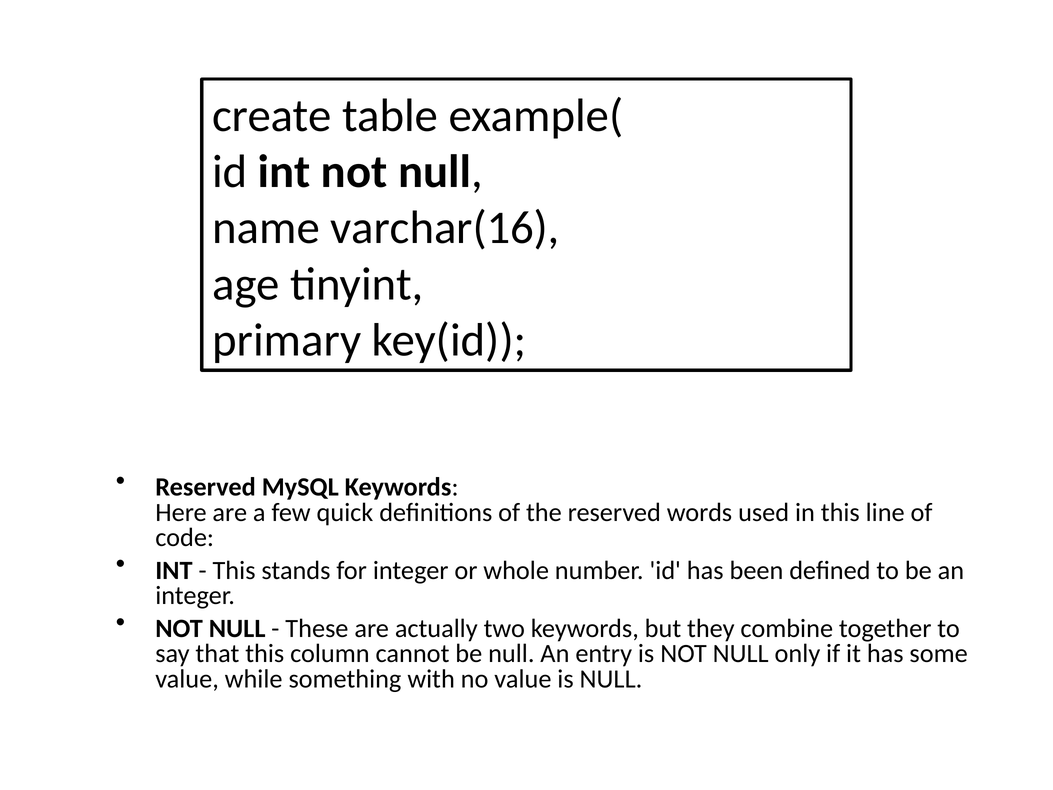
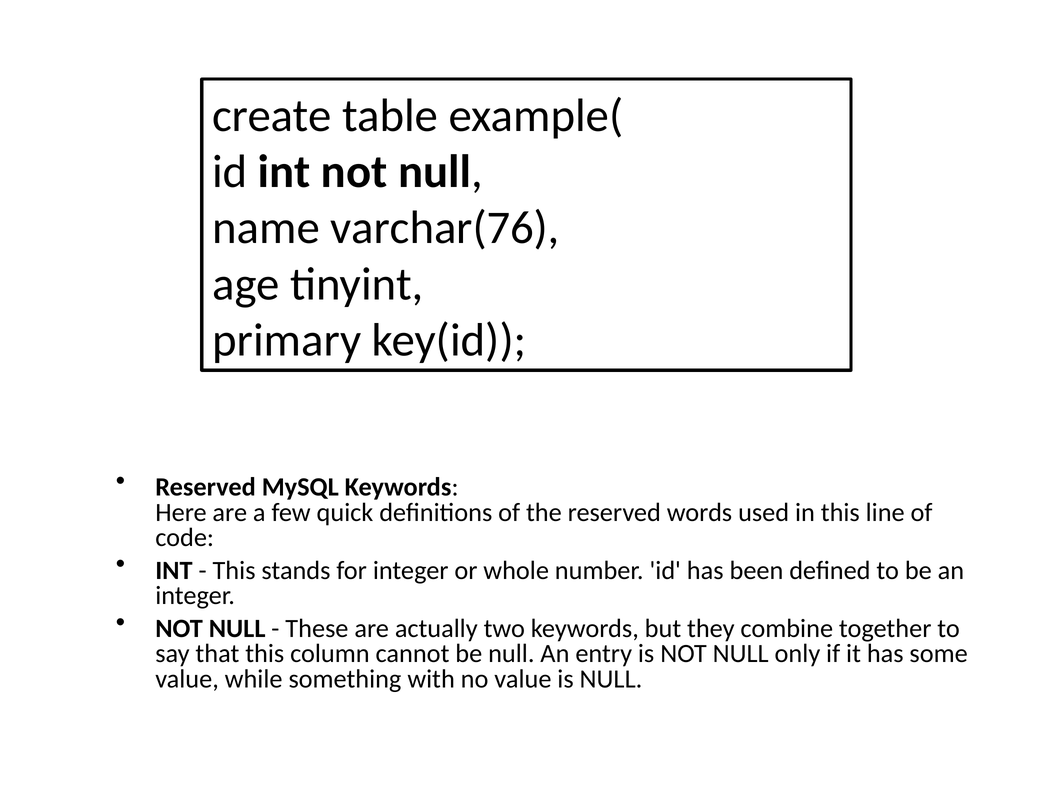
varchar(16: varchar(16 -> varchar(76
